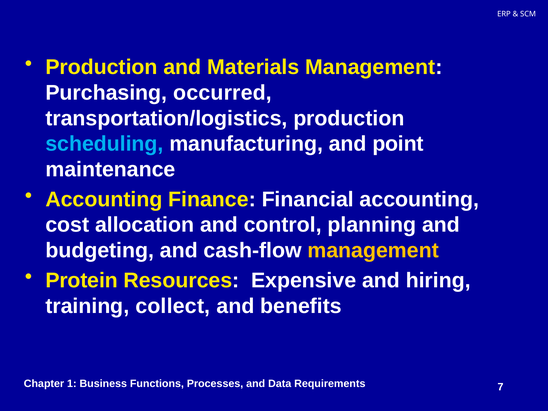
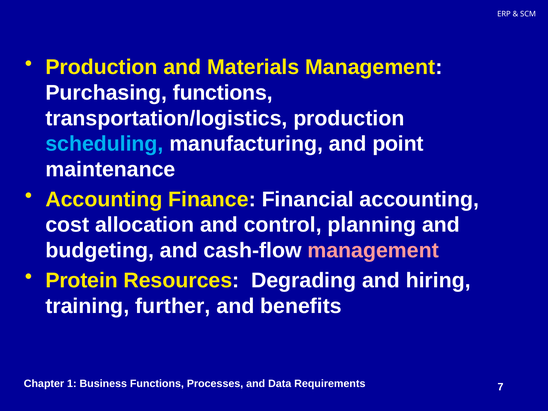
Purchasing occurred: occurred -> functions
management at (373, 251) colour: yellow -> pink
Expensive: Expensive -> Degrading
collect: collect -> further
